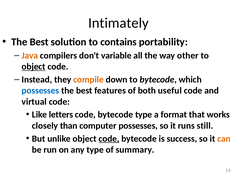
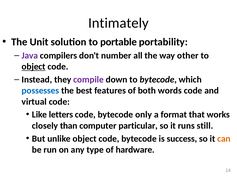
Best at (39, 42): Best -> Unit
contains: contains -> portable
Java colour: orange -> purple
variable: variable -> number
compile colour: orange -> purple
useful: useful -> words
bytecode type: type -> only
computer possesses: possesses -> particular
code at (109, 138) underline: present -> none
summary: summary -> hardware
